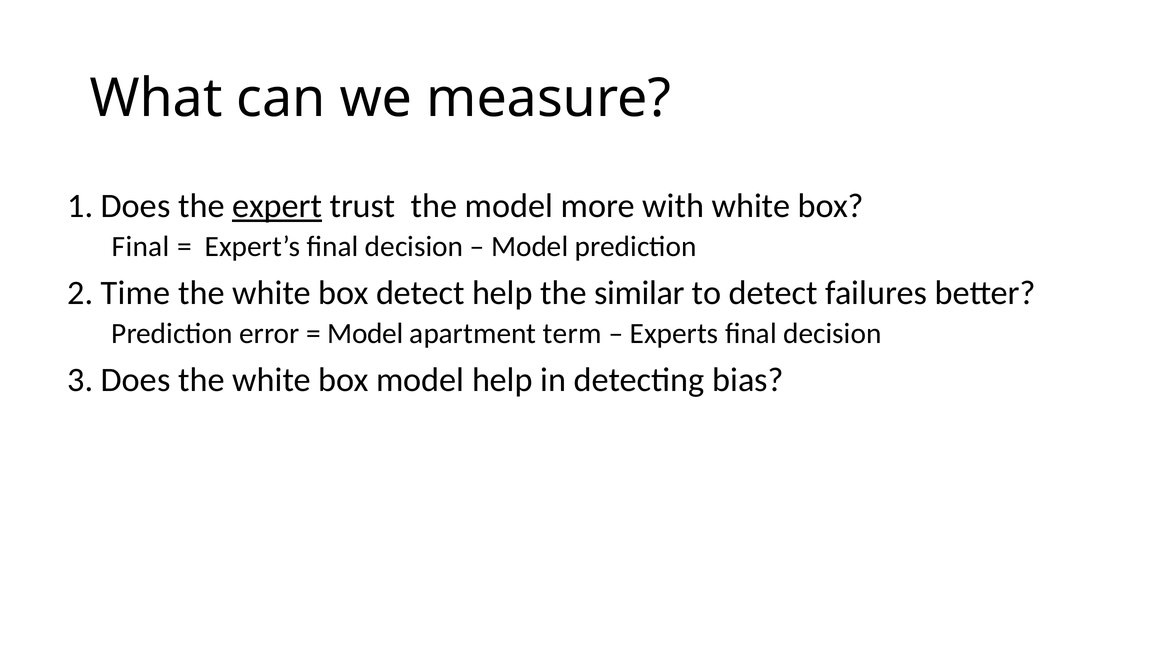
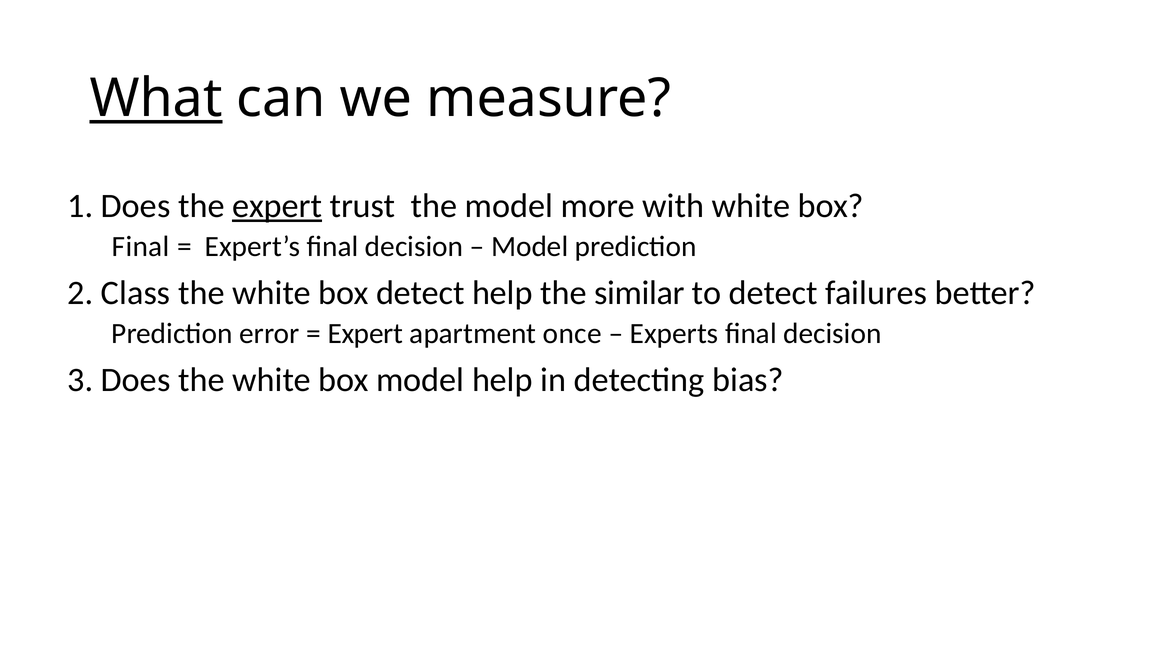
What underline: none -> present
Time: Time -> Class
Model at (365, 334): Model -> Expert
term: term -> once
